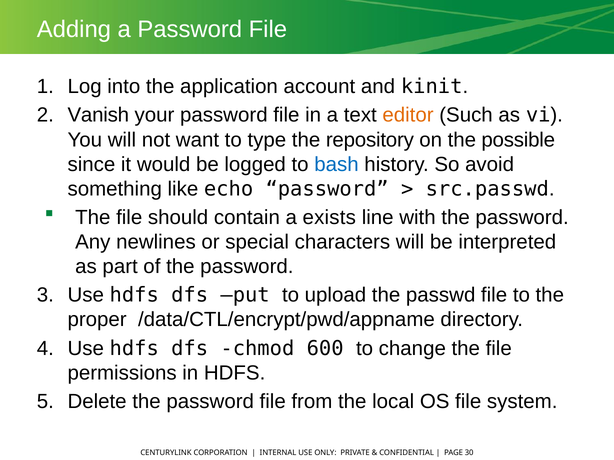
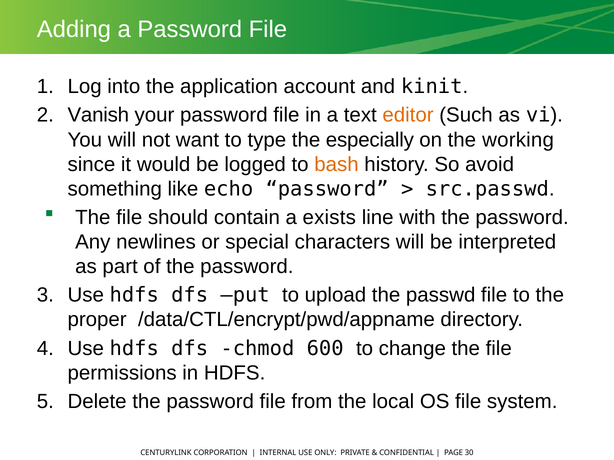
repository: repository -> especially
possible: possible -> working
bash colour: blue -> orange
